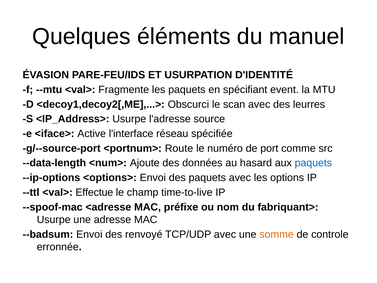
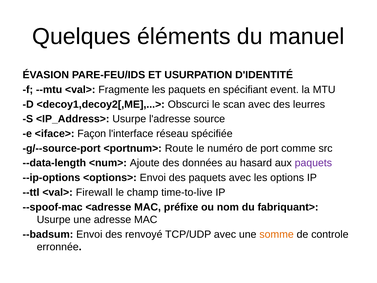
Active: Active -> Façon
paquets at (313, 163) colour: blue -> purple
Effectue: Effectue -> Firewall
